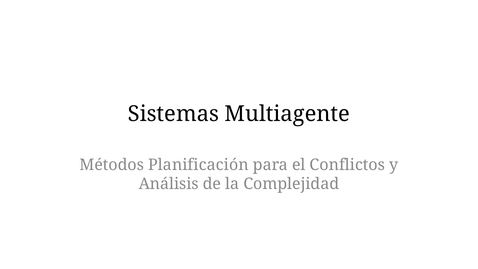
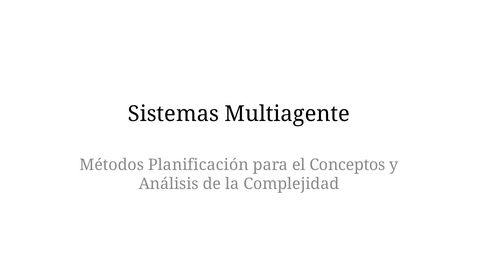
Conflictos: Conflictos -> Conceptos
